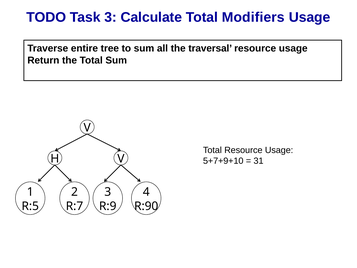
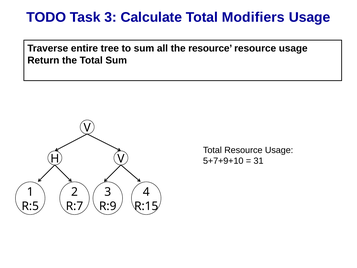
the traversal: traversal -> resource
R:90: R:90 -> R:15
